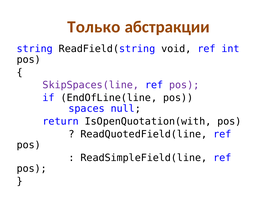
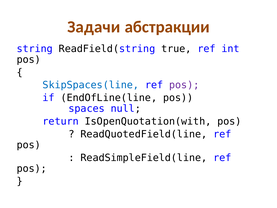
Только: Только -> Задачи
void: void -> true
SkipSpaces(line colour: purple -> blue
